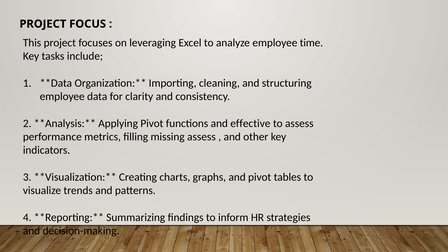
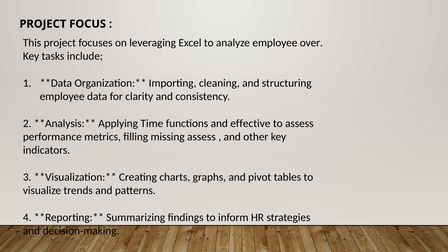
time: time -> over
Applying Pivot: Pivot -> Time
